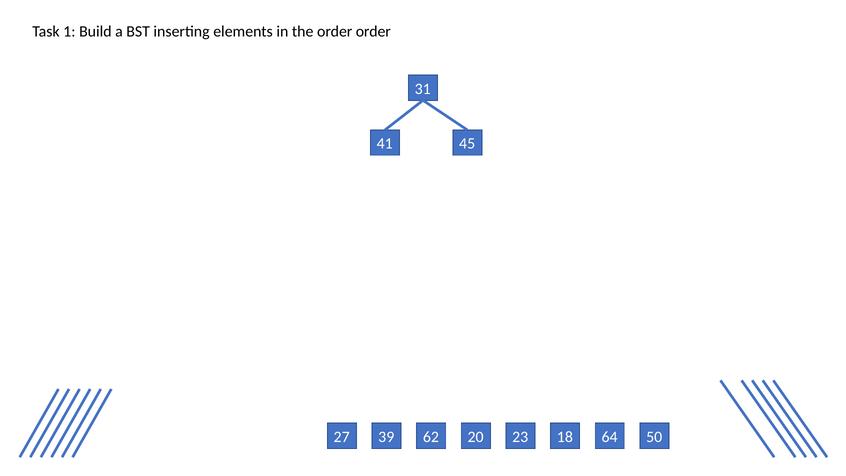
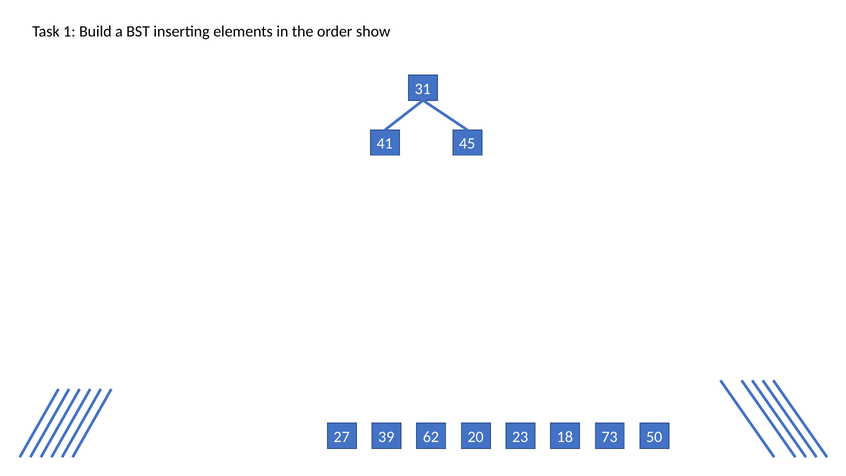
order order: order -> show
64: 64 -> 73
